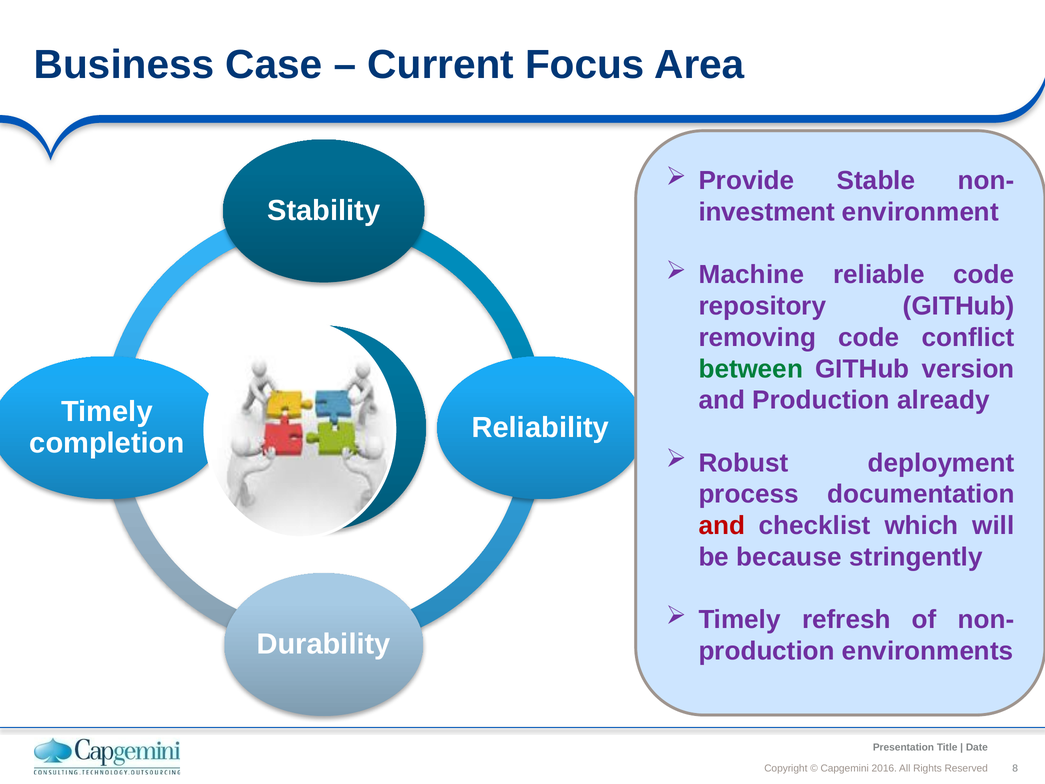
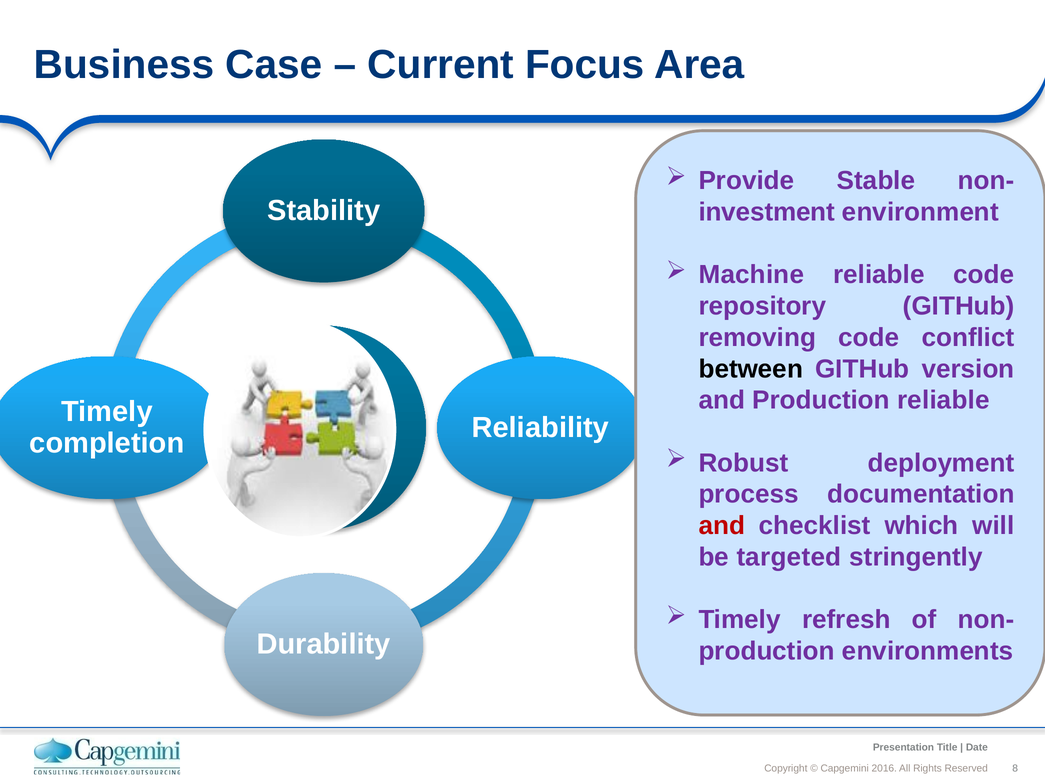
between colour: green -> black
Production already: already -> reliable
because: because -> targeted
